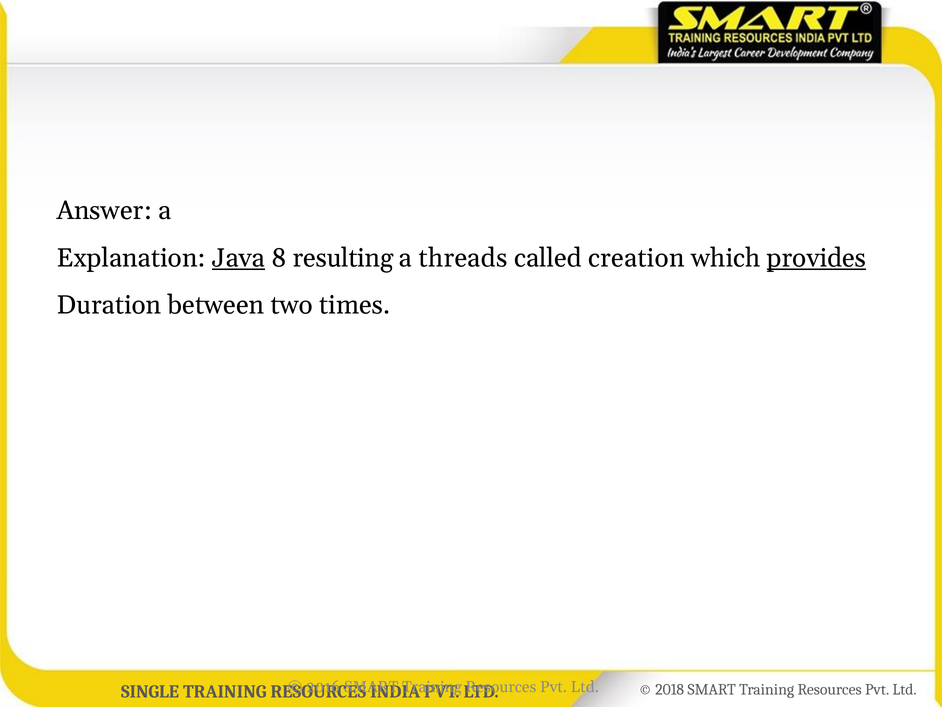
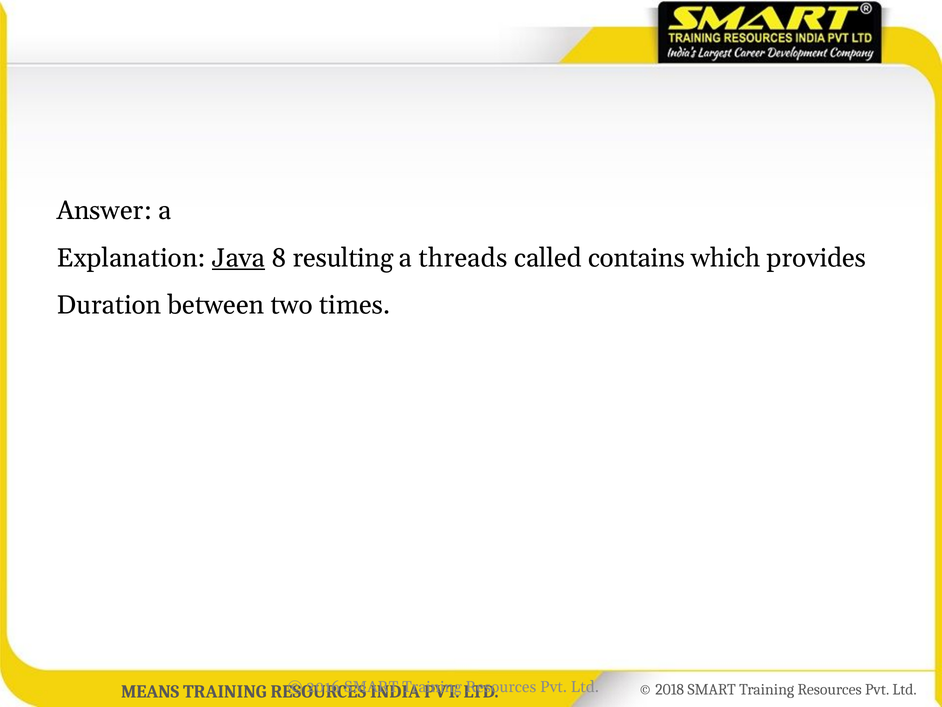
creation: creation -> contains
provides underline: present -> none
SINGLE: SINGLE -> MEANS
